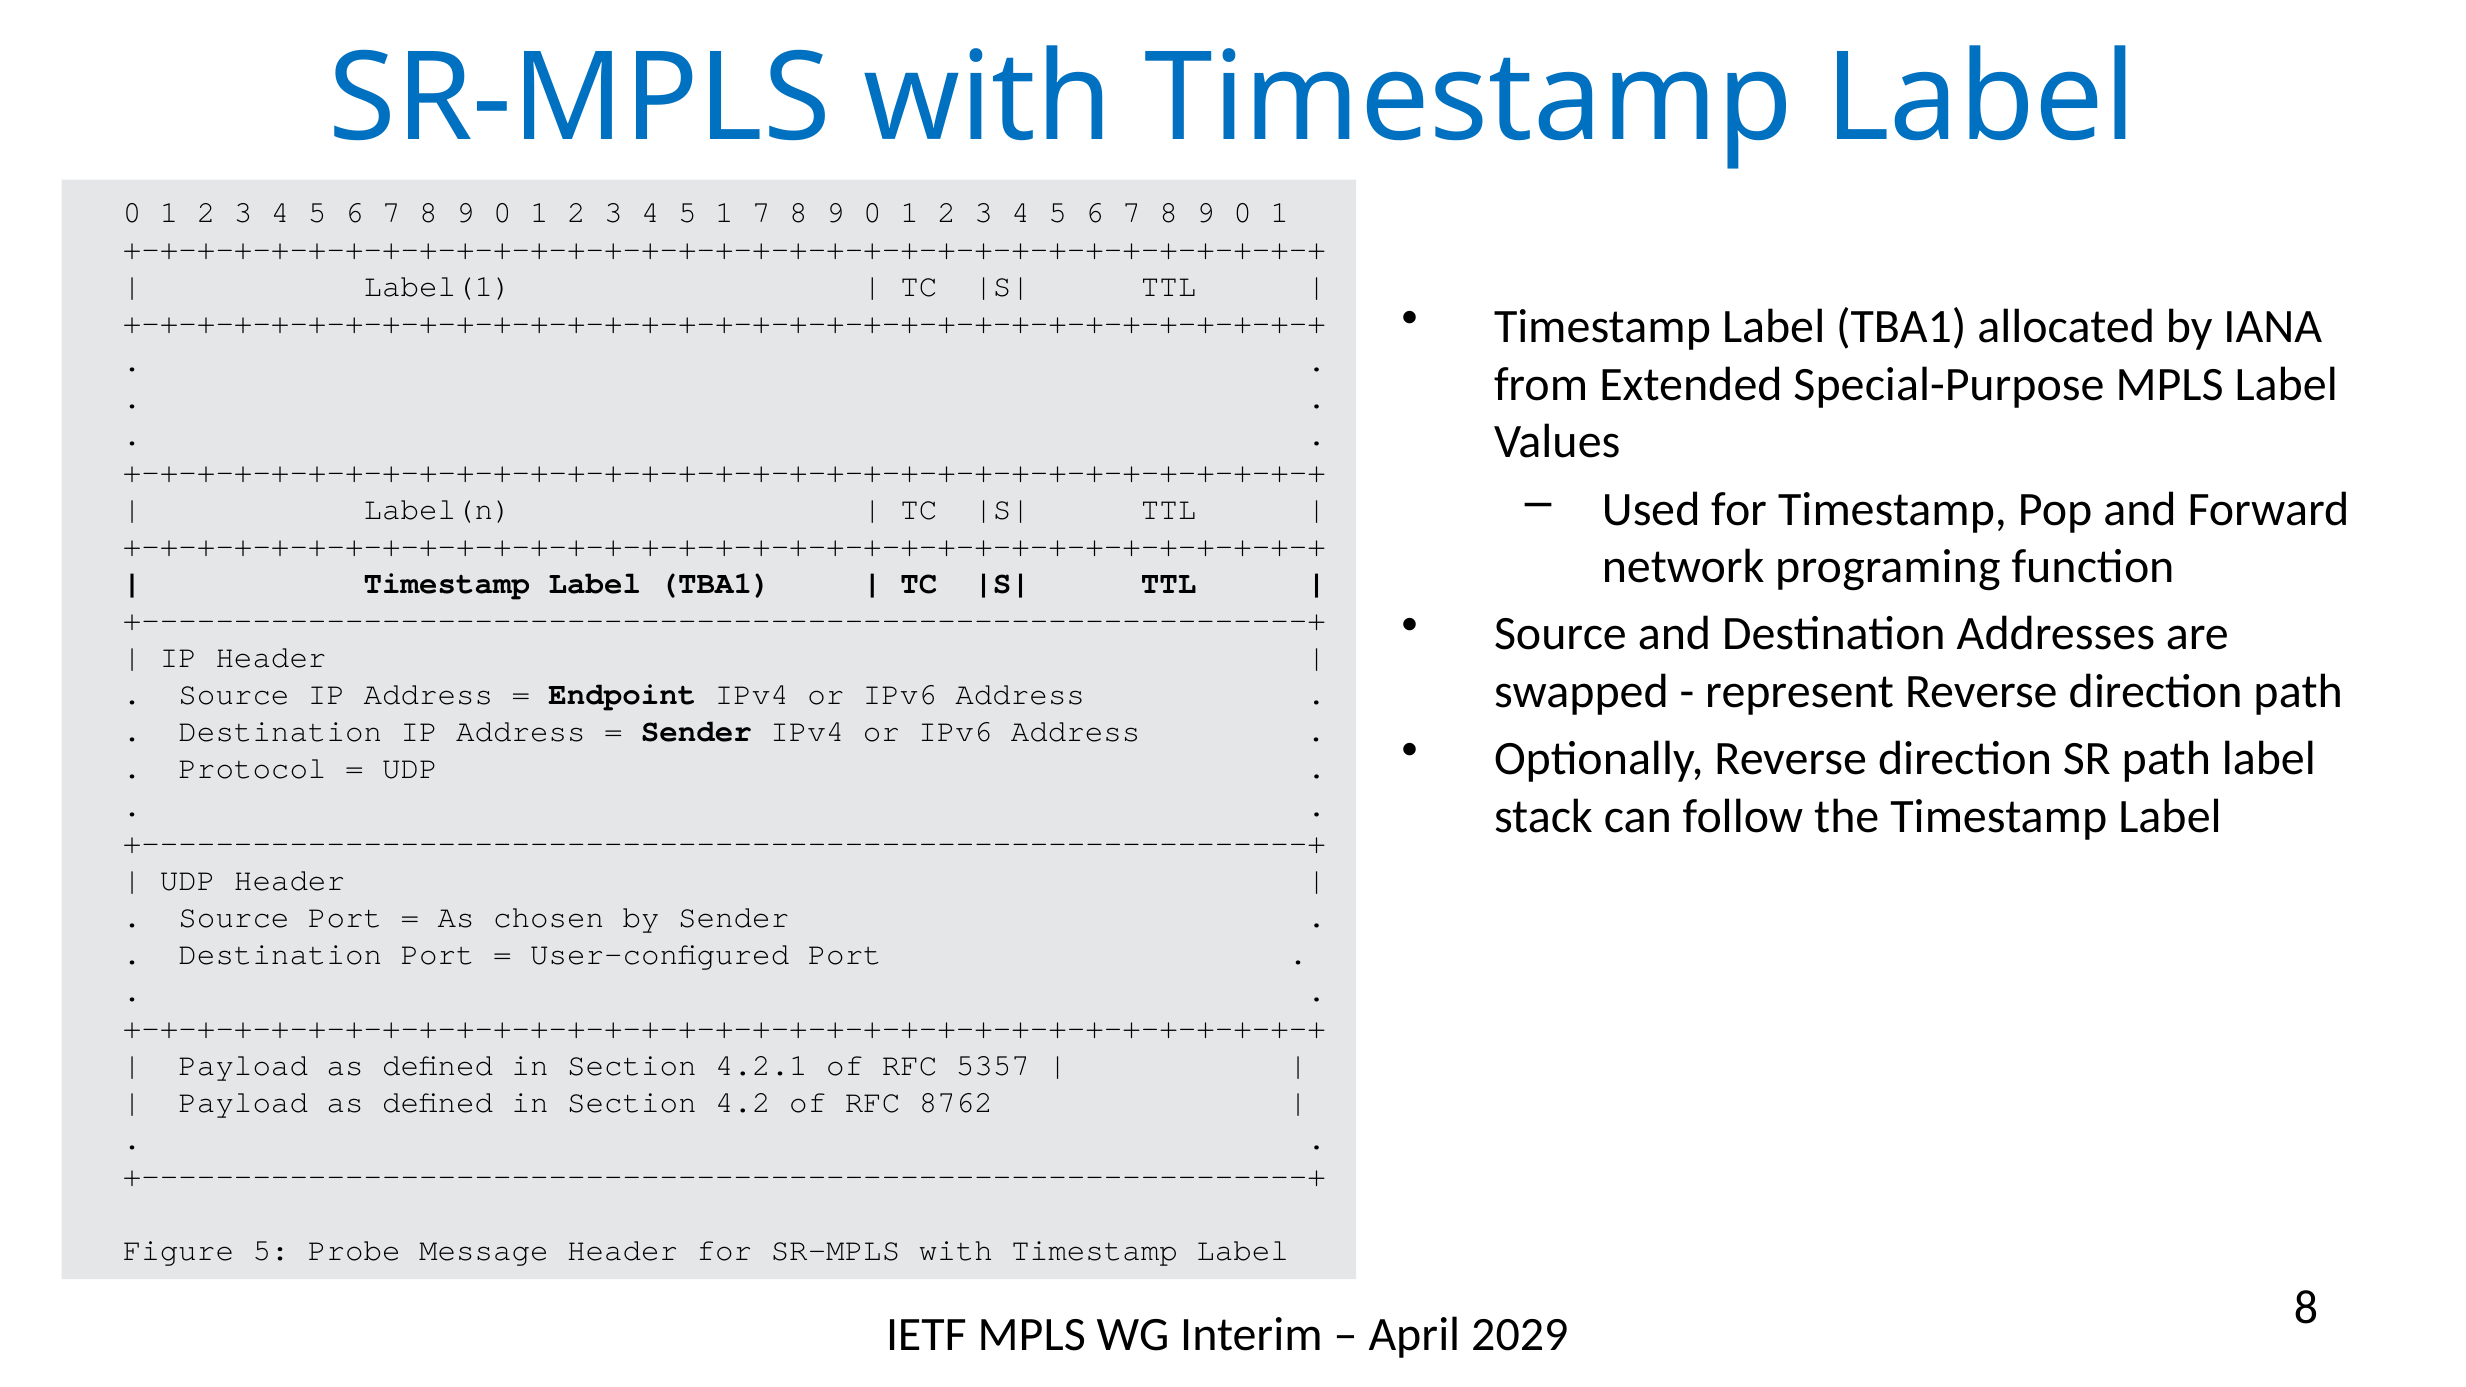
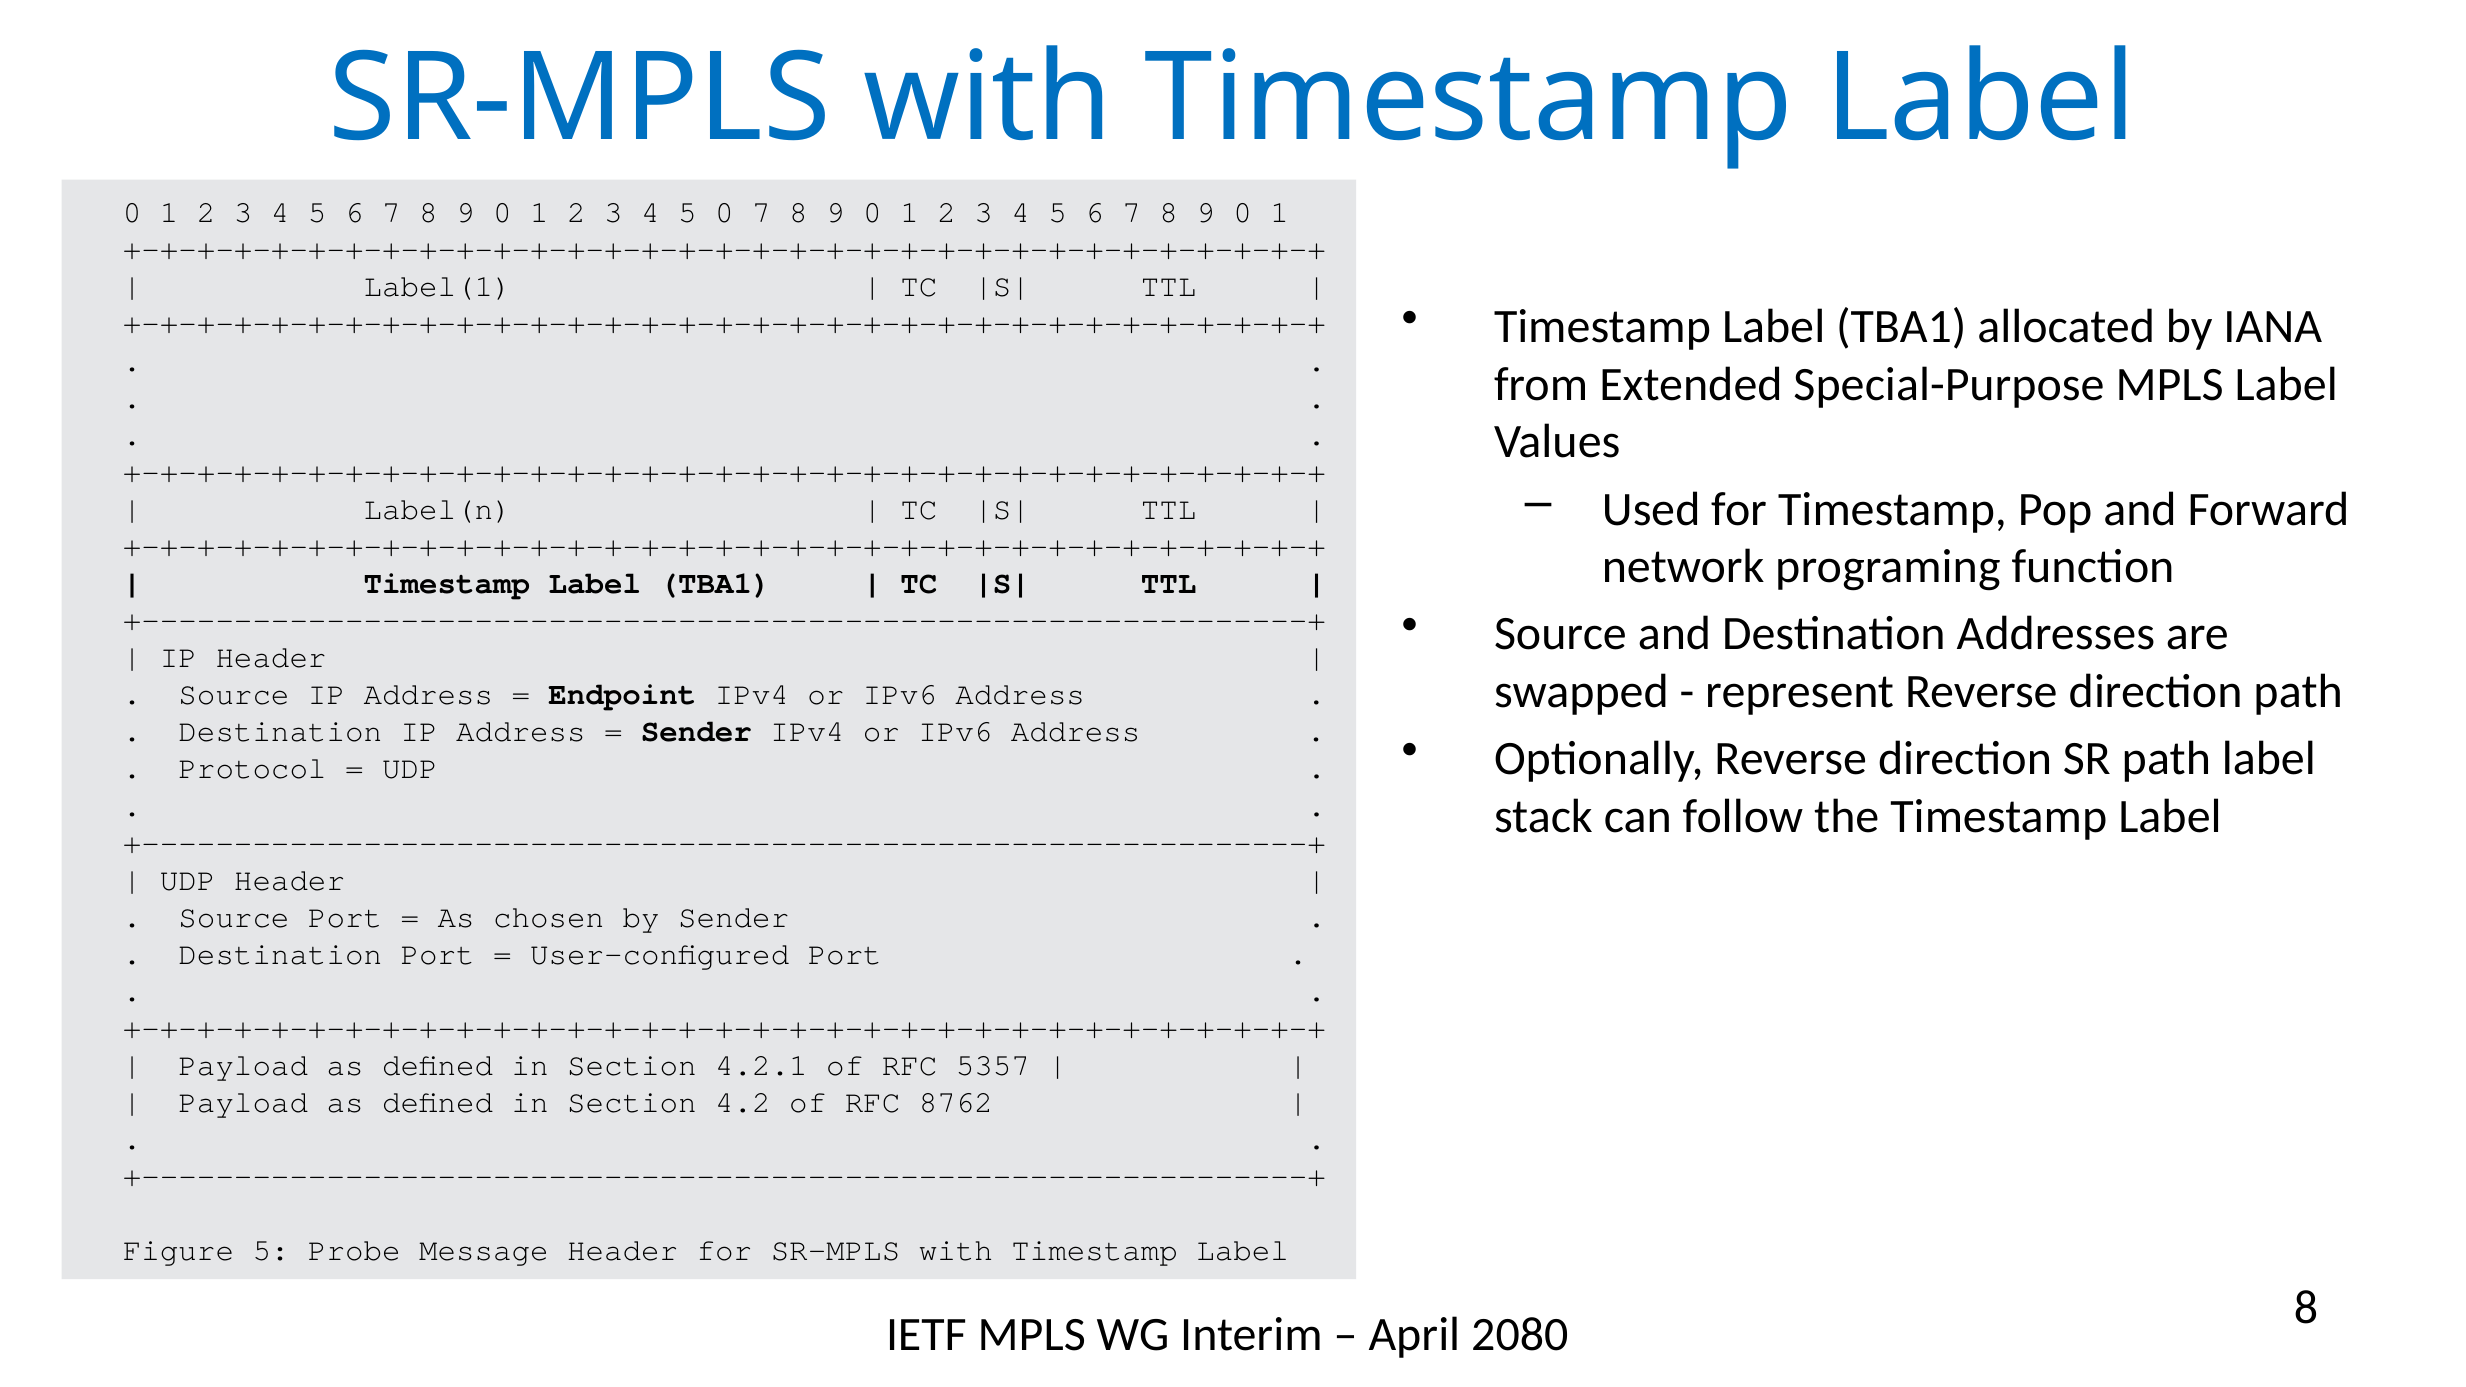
5 1: 1 -> 0
2029: 2029 -> 2080
